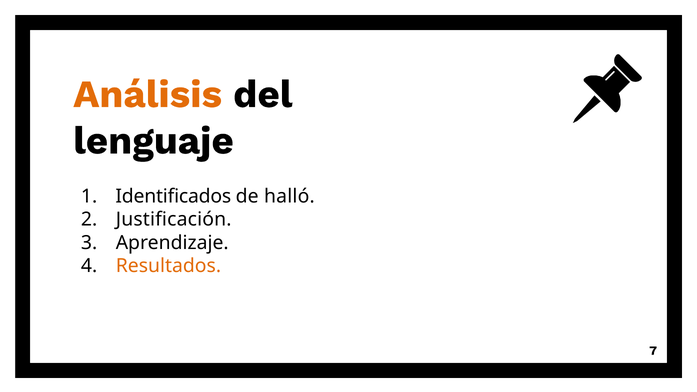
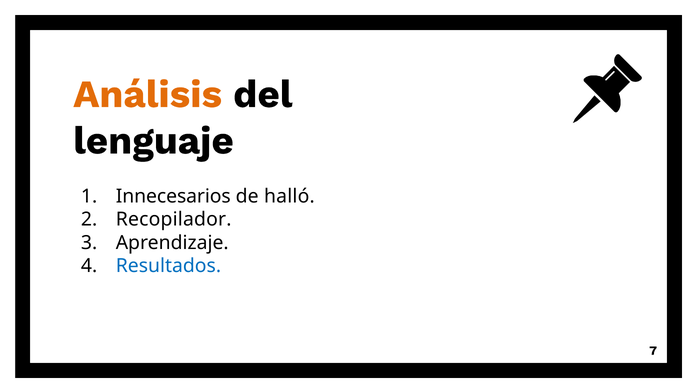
Identificados: Identificados -> Innecesarios
Justificación: Justificación -> Recopilador
Resultados colour: orange -> blue
